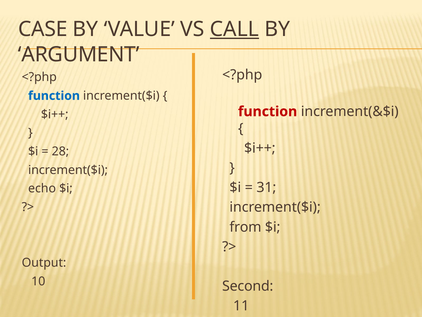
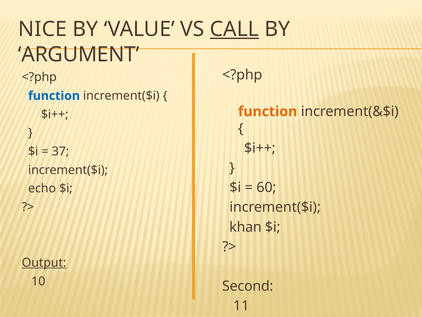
CASE: CASE -> NICE
function at (268, 111) colour: red -> orange
28: 28 -> 37
31: 31 -> 60
from: from -> khan
Output underline: none -> present
